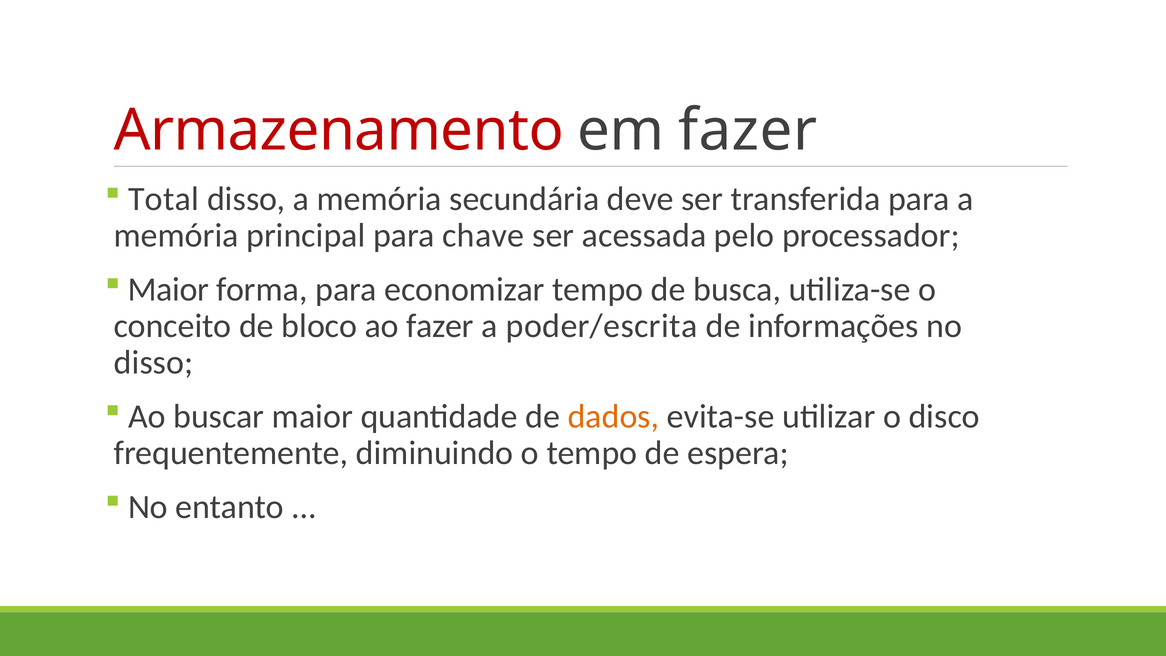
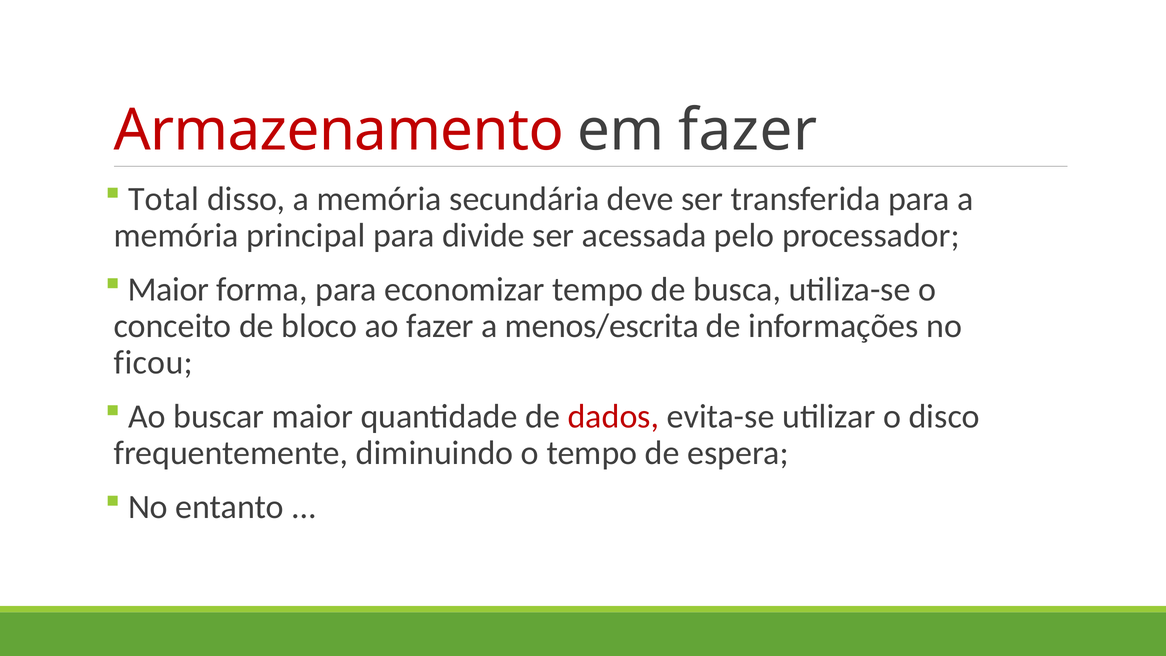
chave: chave -> divide
poder/escrita: poder/escrita -> menos/escrita
disso at (154, 363): disso -> ficou
dados colour: orange -> red
